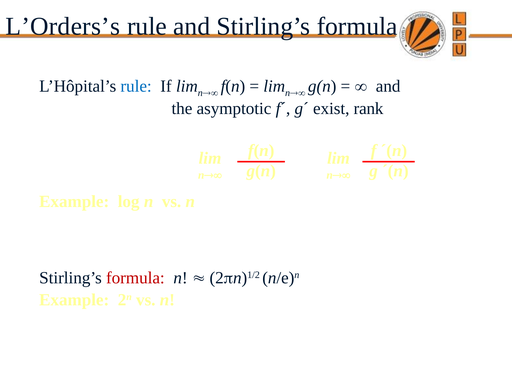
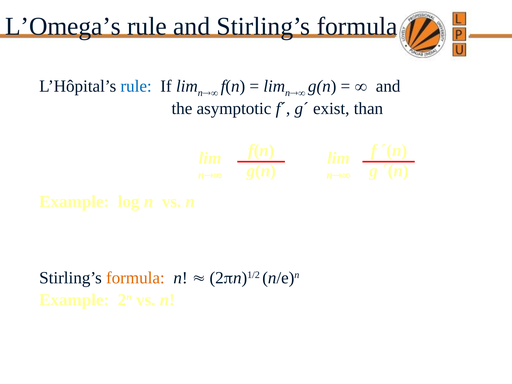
L’Orders’s: L’Orders’s -> L’Omega’s
rank: rank -> than
formula at (135, 278) colour: red -> orange
